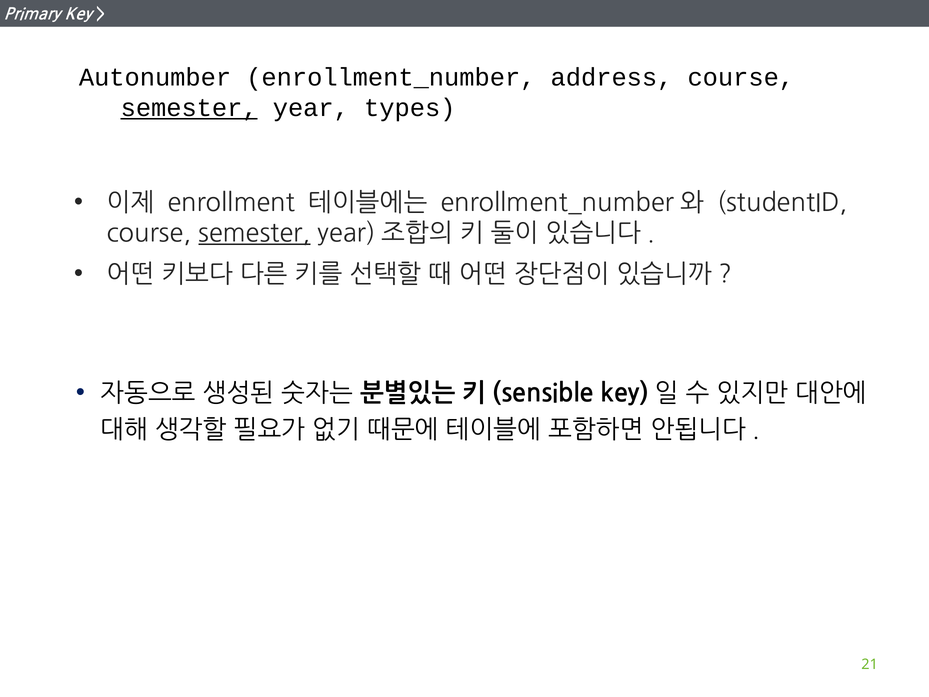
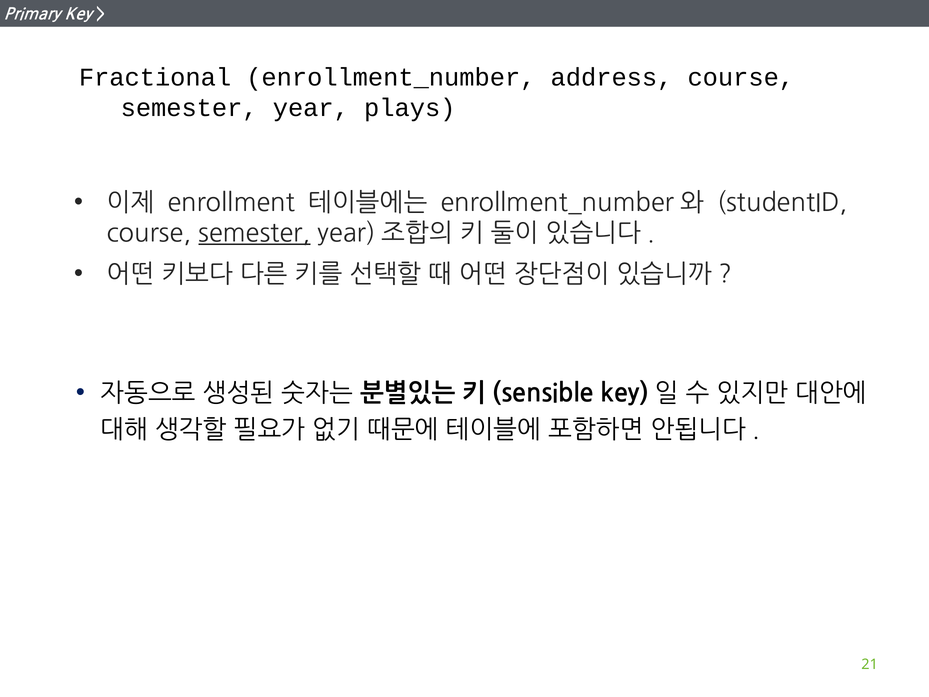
Autonumber: Autonumber -> Fractional
semester at (189, 108) underline: present -> none
types: types -> plays
